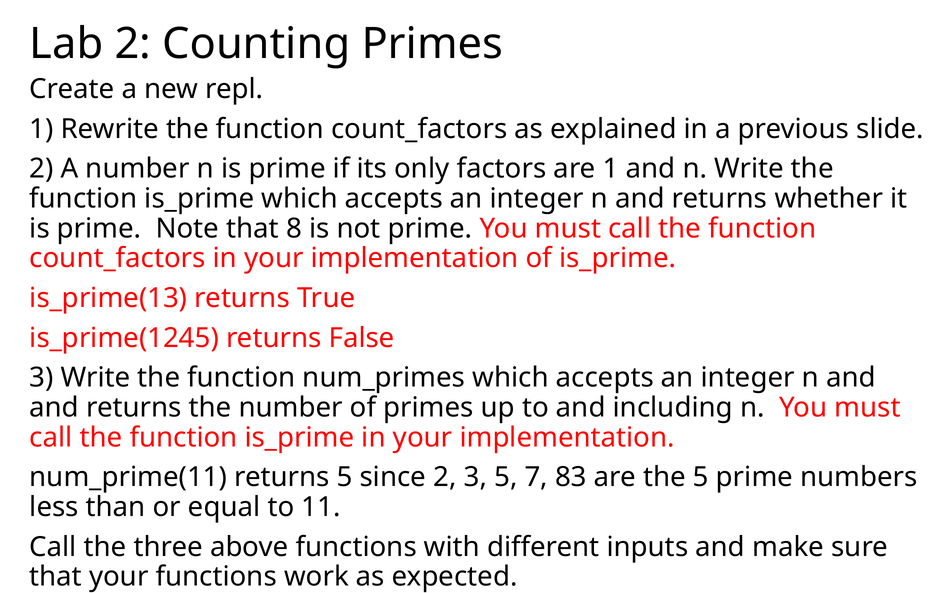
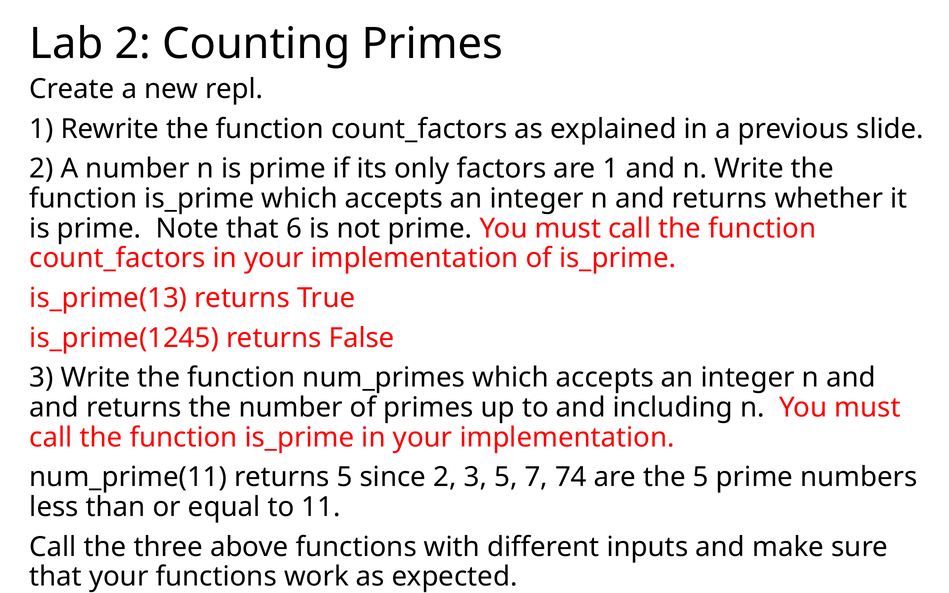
8: 8 -> 6
83: 83 -> 74
